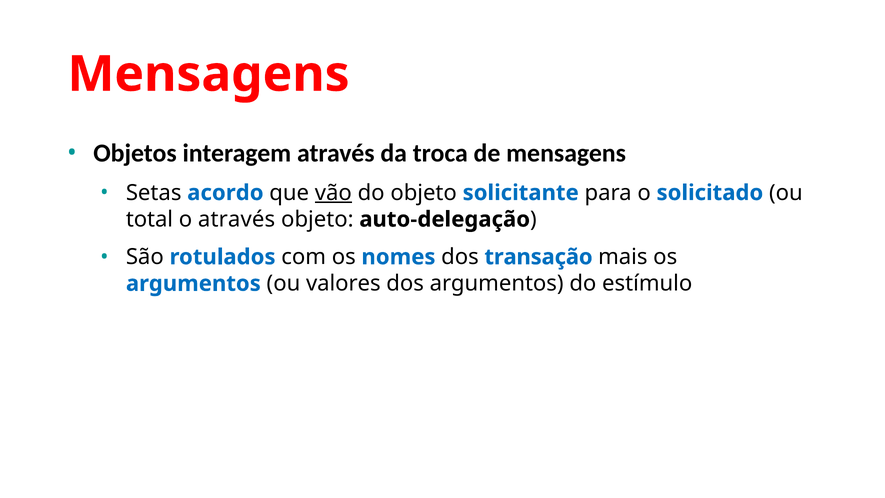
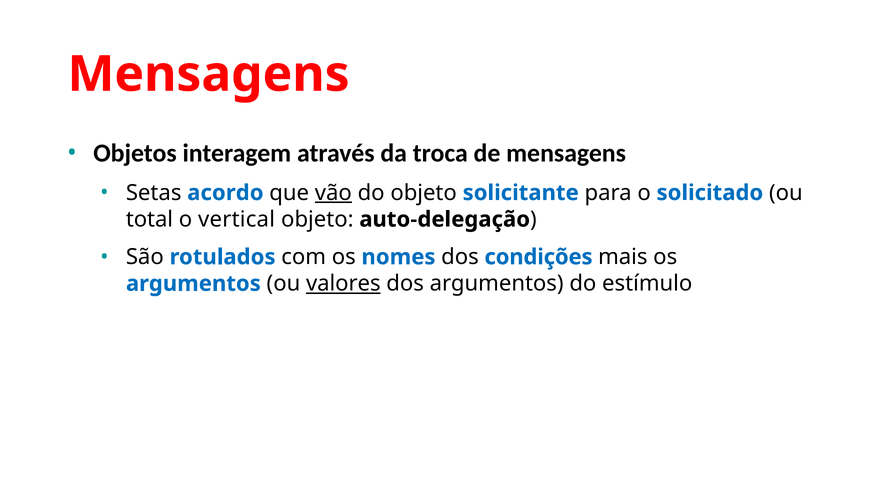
o através: através -> vertical
transação: transação -> condições
valores underline: none -> present
